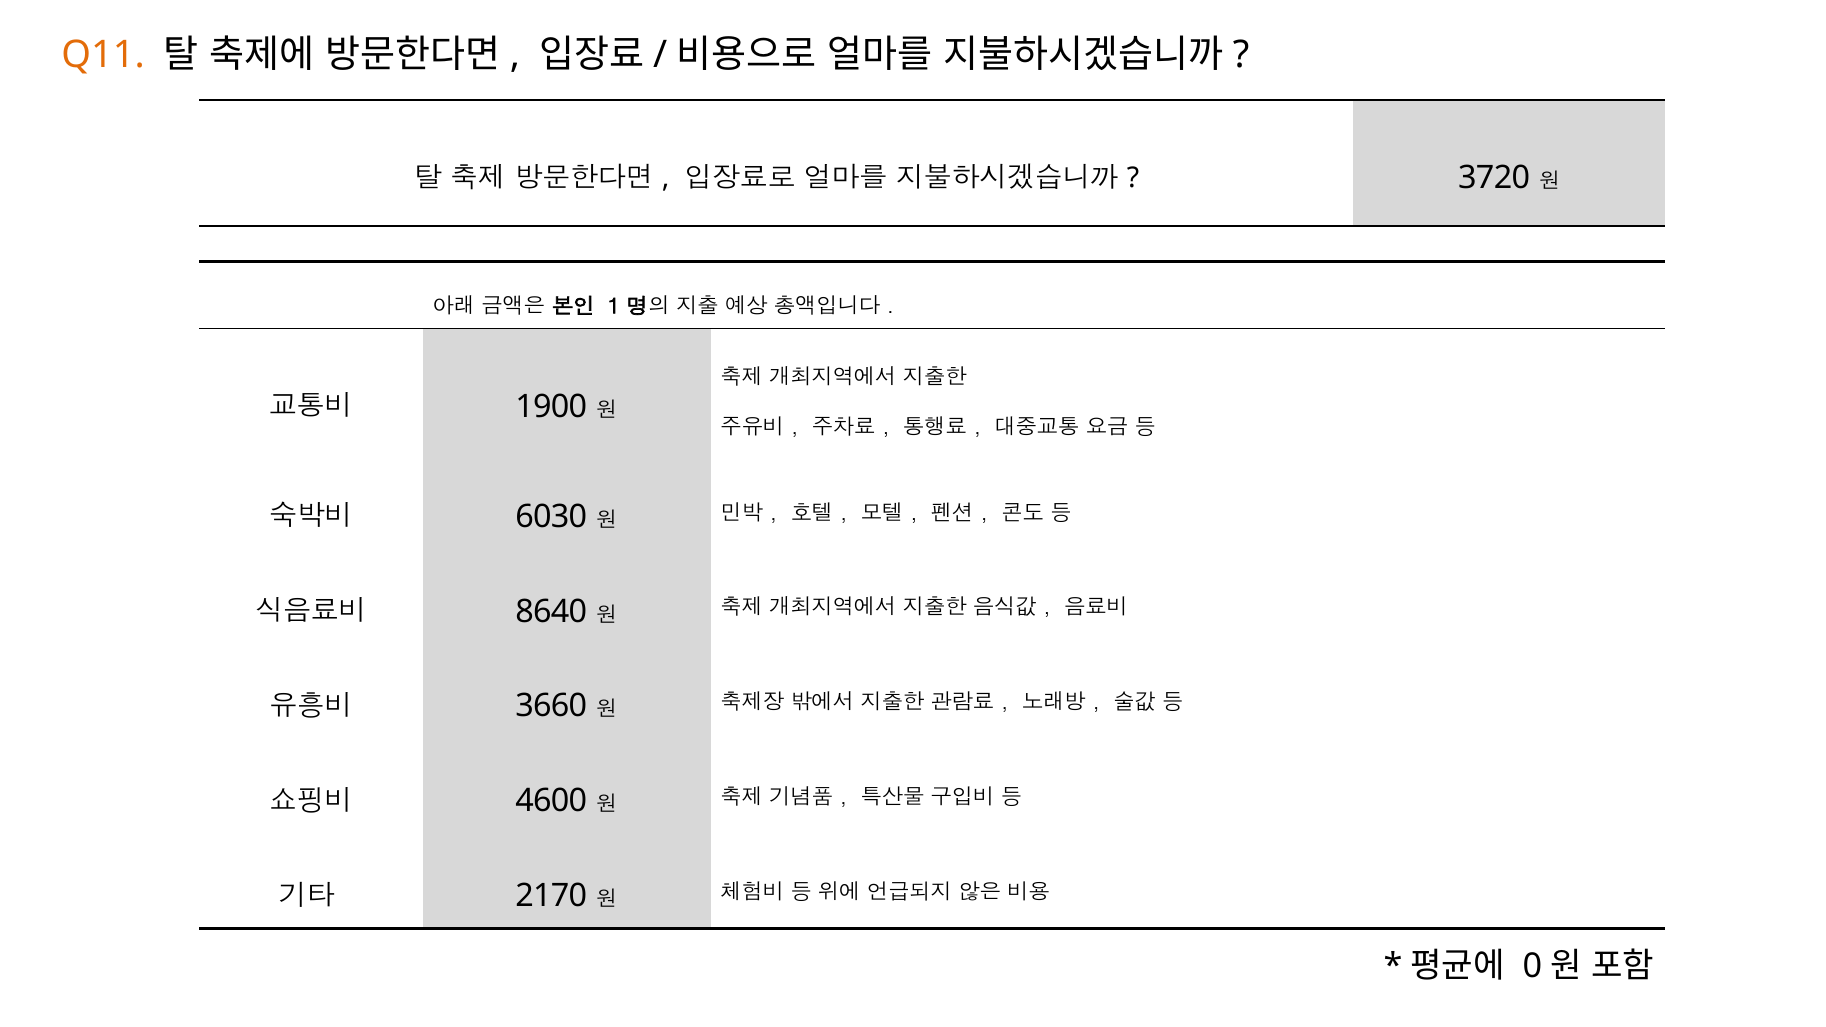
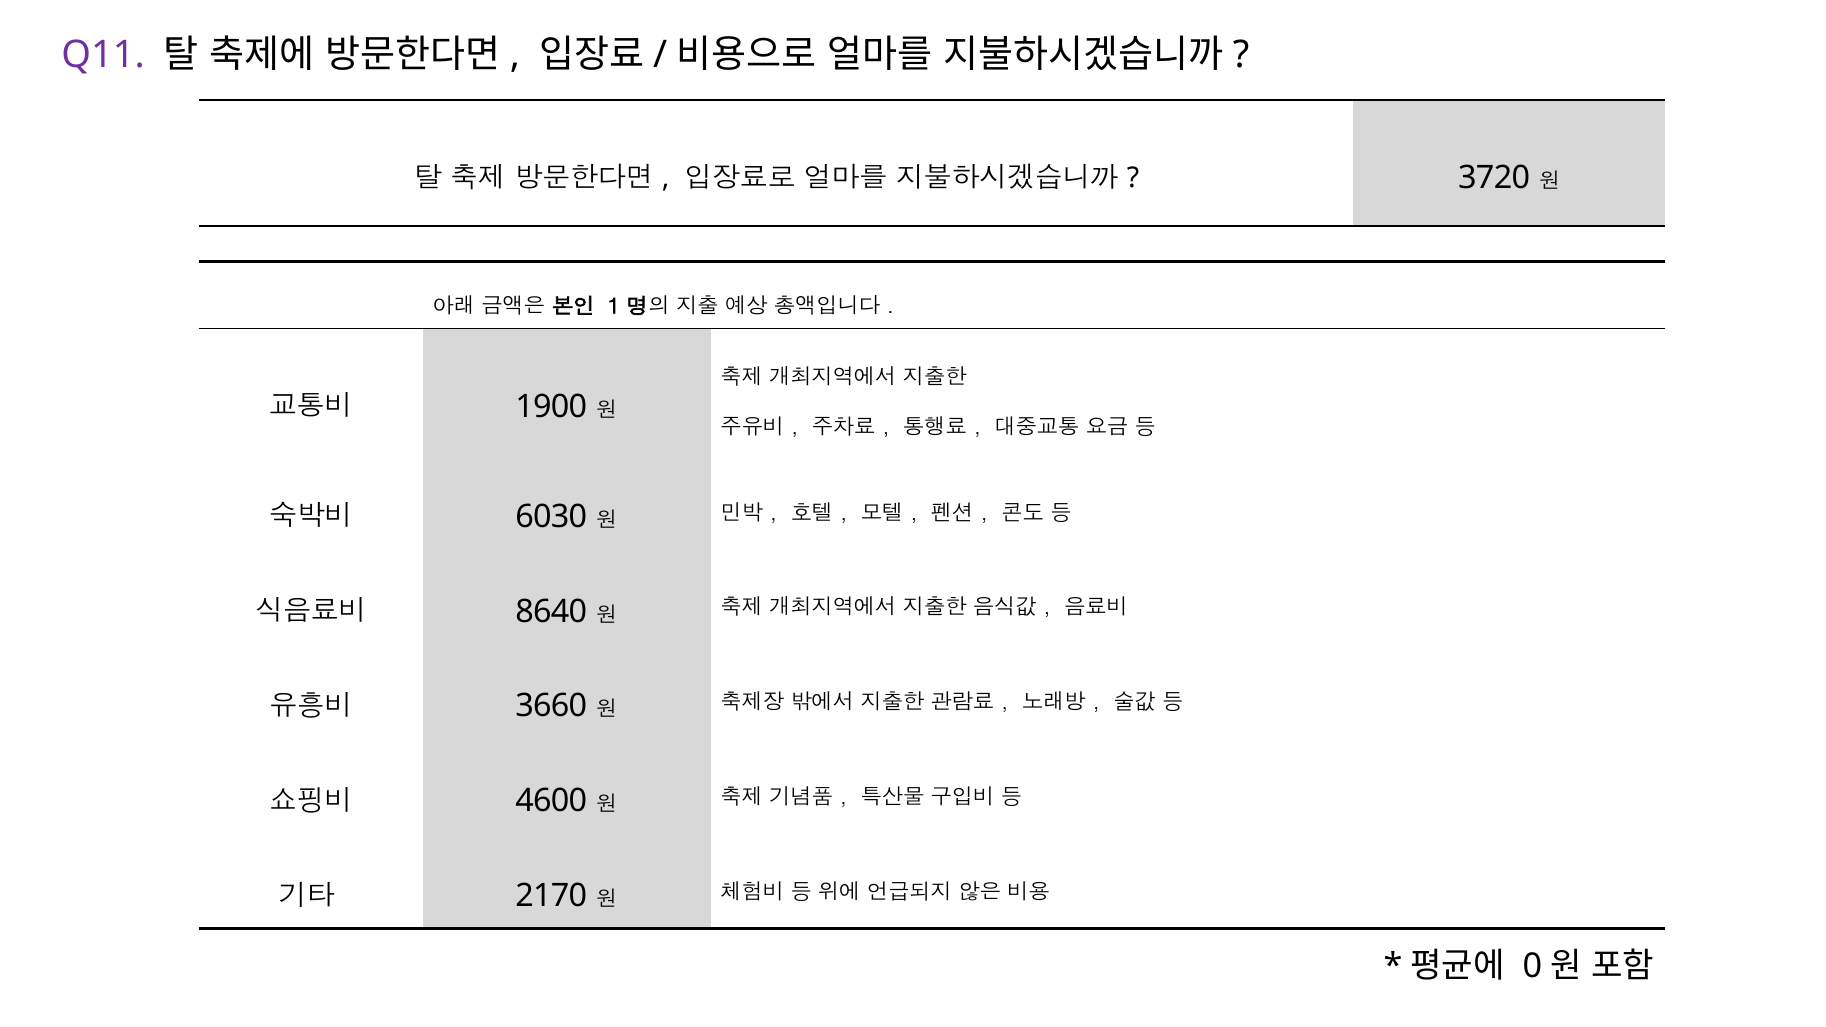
Q11 colour: orange -> purple
